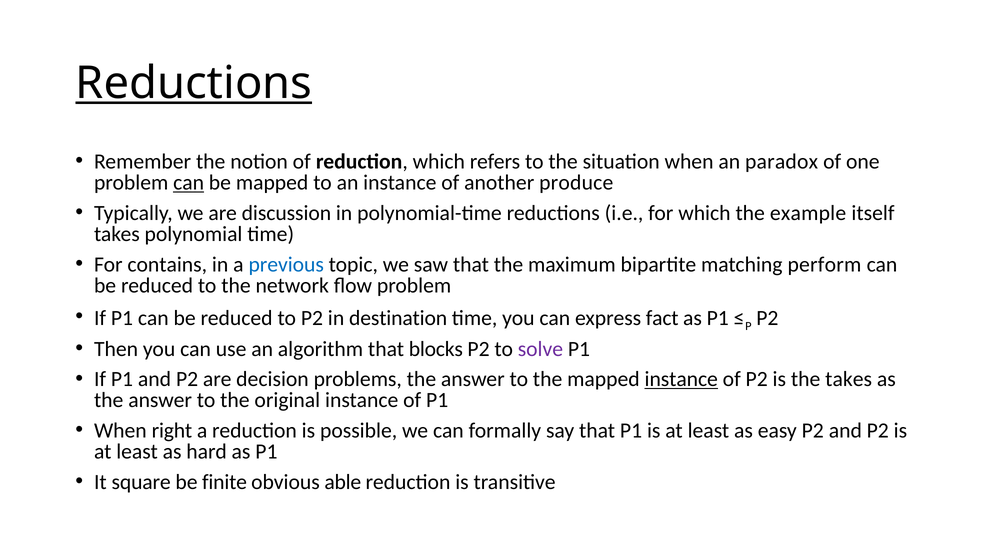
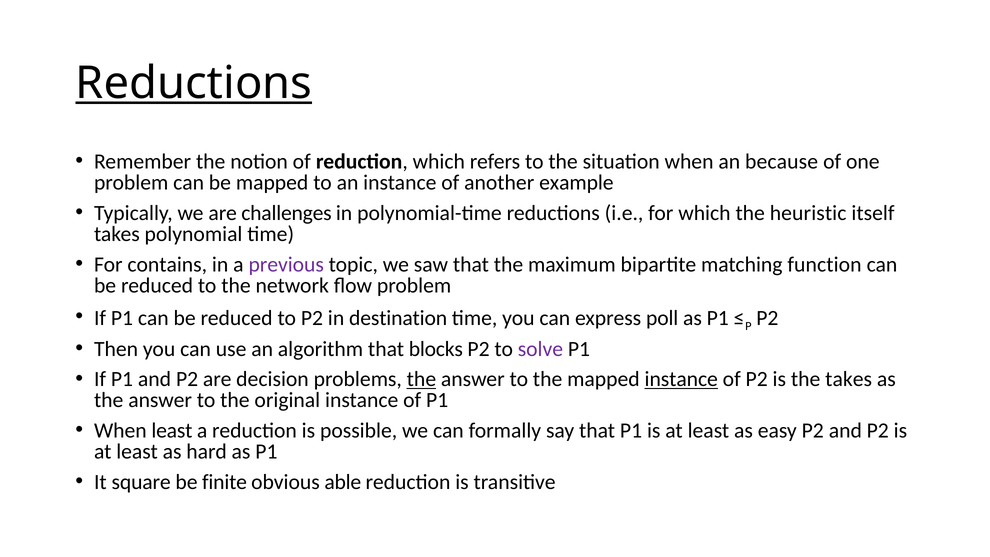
paradox: paradox -> because
can at (189, 183) underline: present -> none
produce: produce -> example
discussion: discussion -> challenges
example: example -> heuristic
previous colour: blue -> purple
perform: perform -> function
fact: fact -> poll
the at (421, 379) underline: none -> present
When right: right -> least
